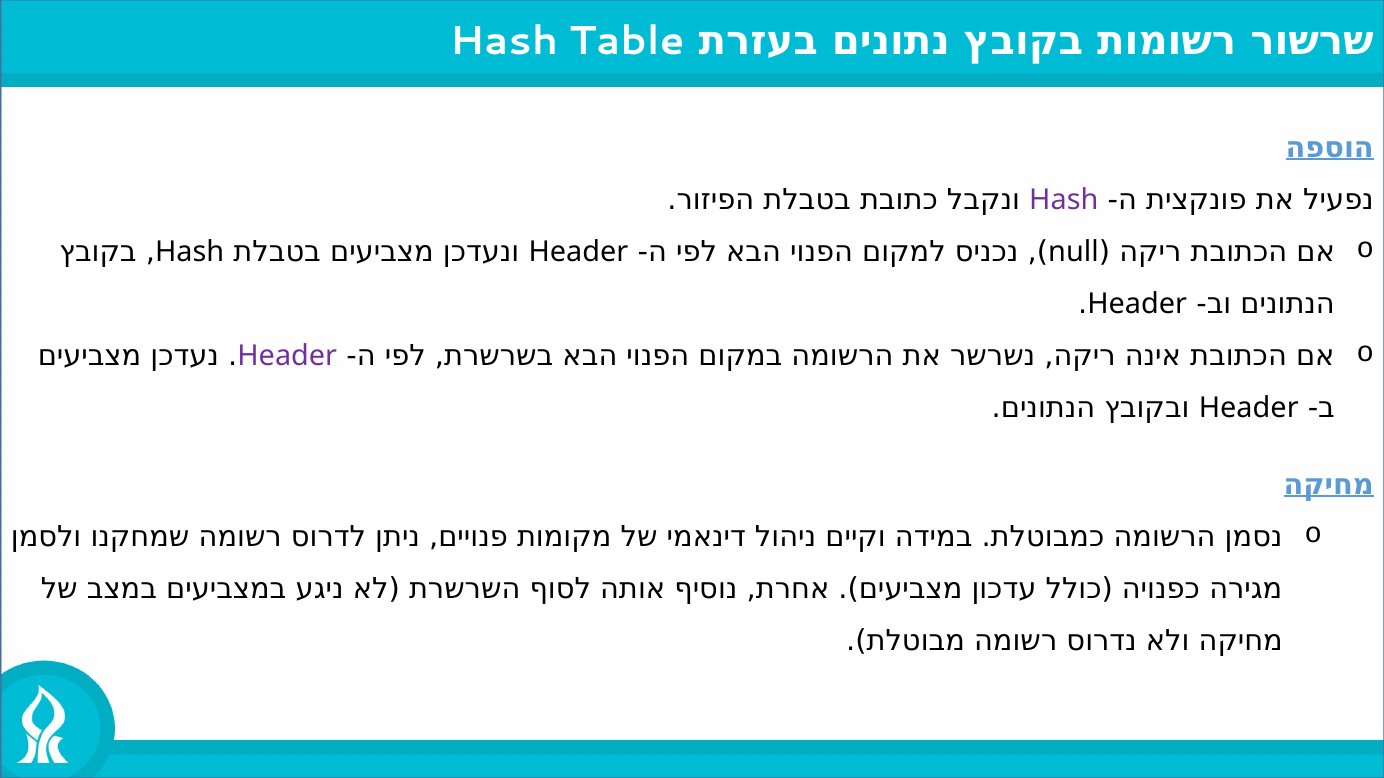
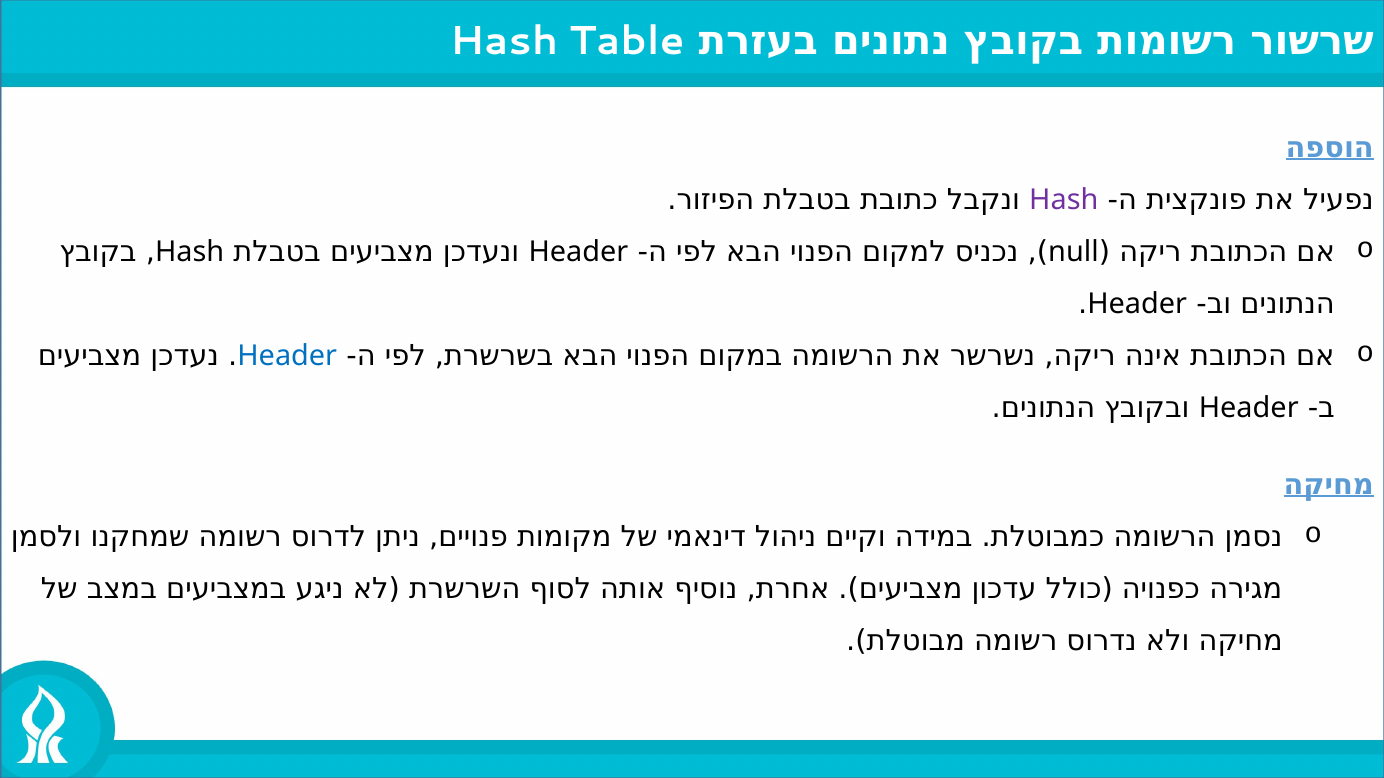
Header at (287, 356) colour: purple -> blue
